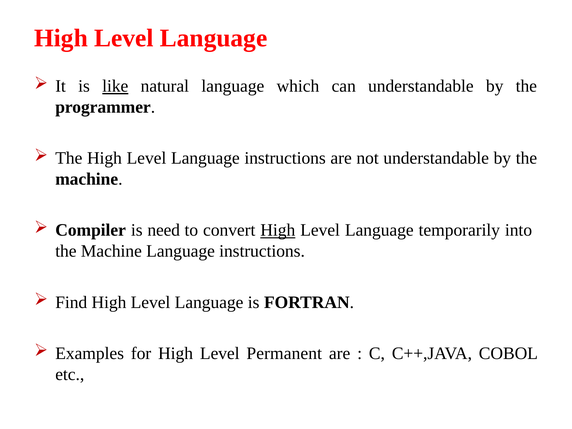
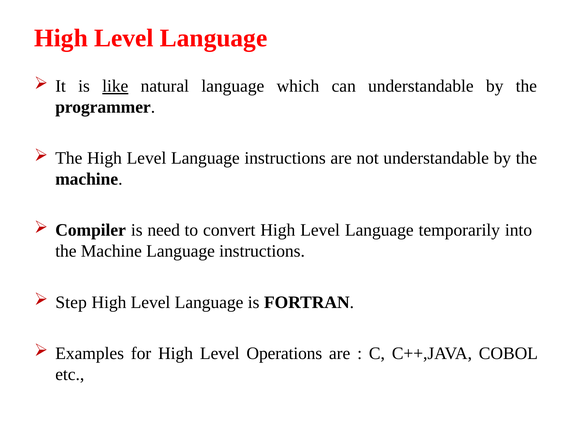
High at (278, 230) underline: present -> none
Find: Find -> Step
Permanent: Permanent -> Operations
